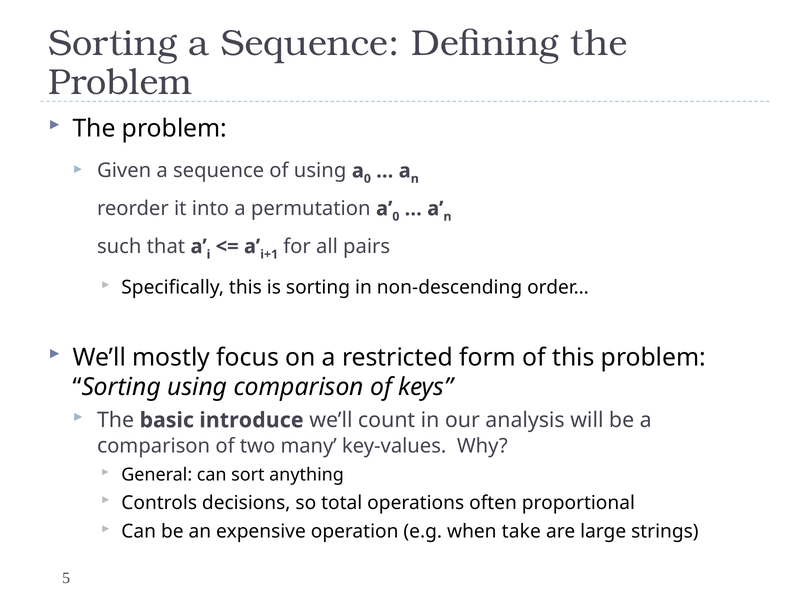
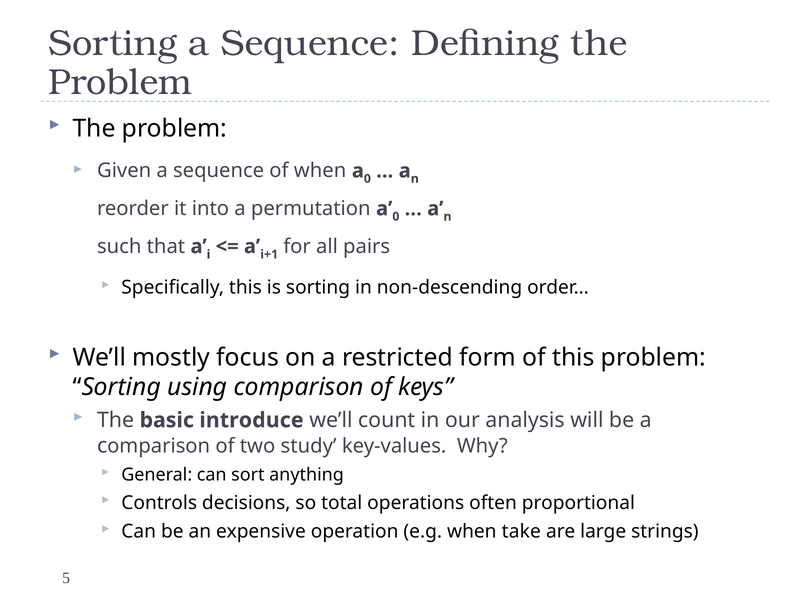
of using: using -> when
many: many -> study
